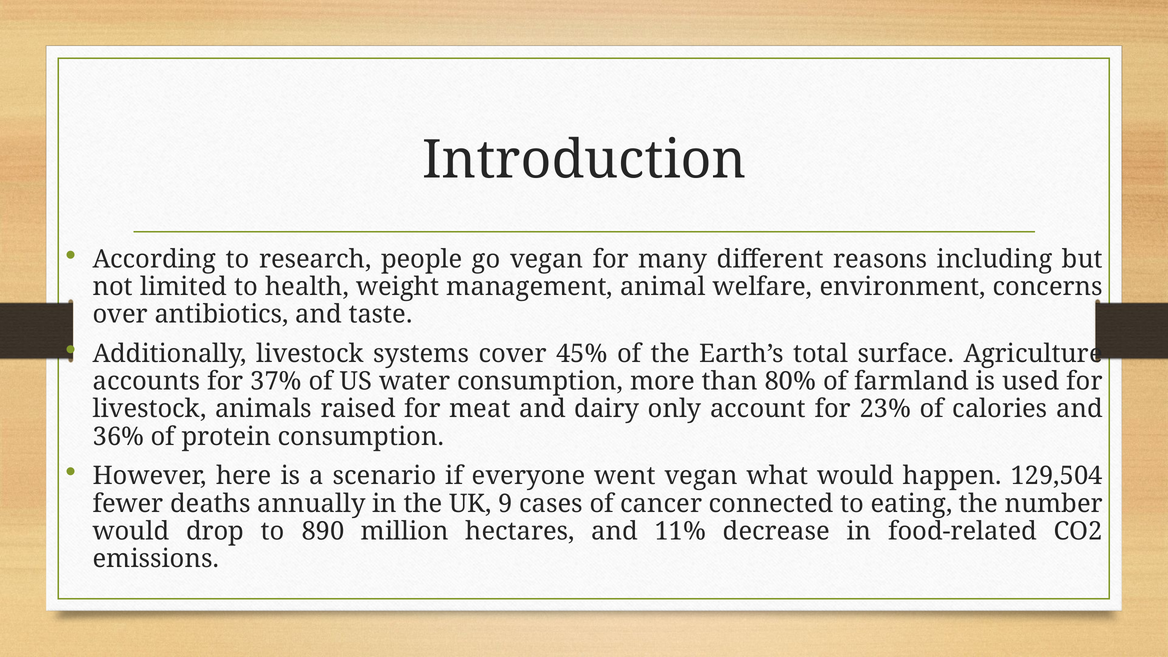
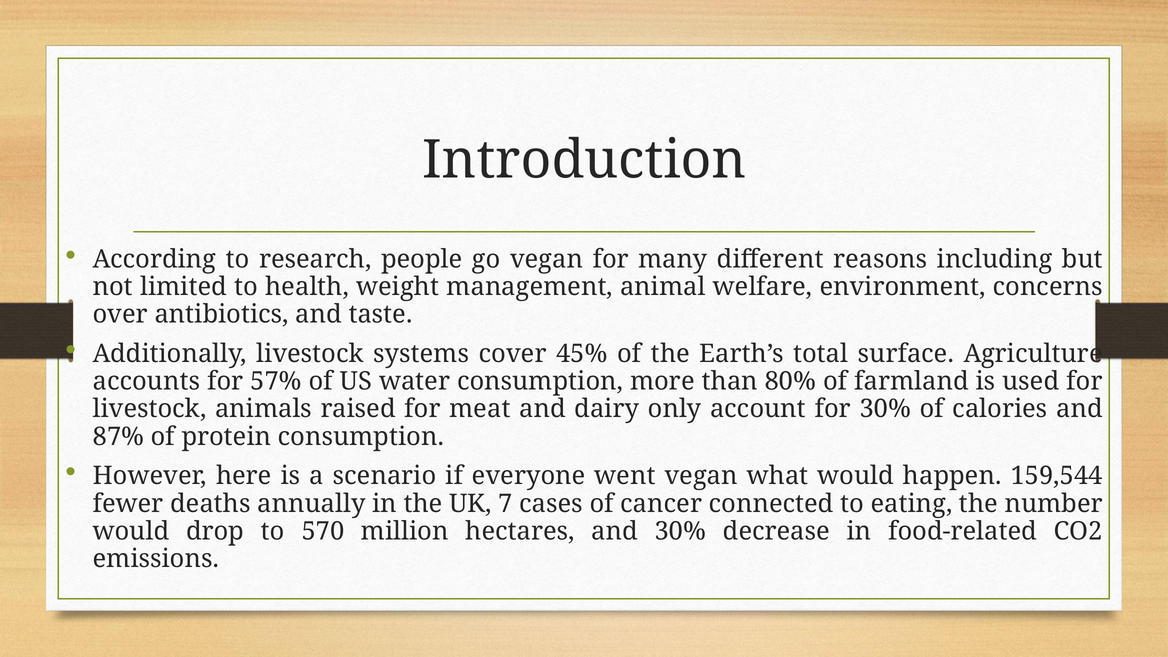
37%: 37% -> 57%
for 23%: 23% -> 30%
36%: 36% -> 87%
129,504: 129,504 -> 159,544
9: 9 -> 7
890: 890 -> 570
and 11%: 11% -> 30%
